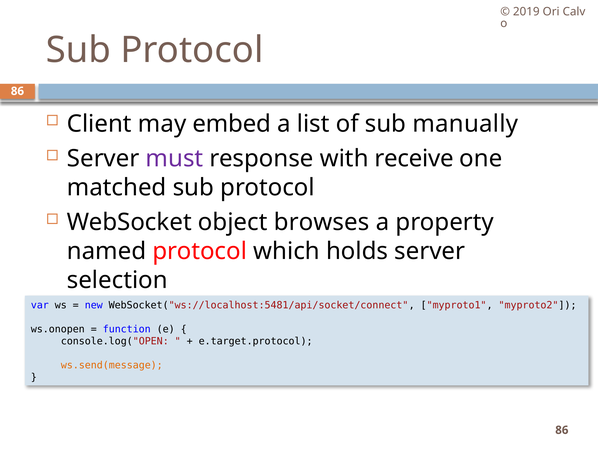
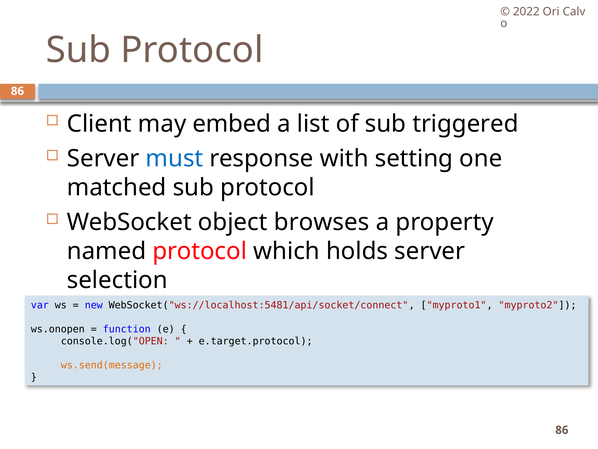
2019: 2019 -> 2022
manually: manually -> triggered
must colour: purple -> blue
receive: receive -> setting
